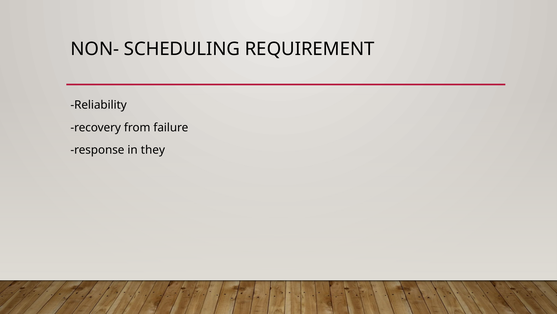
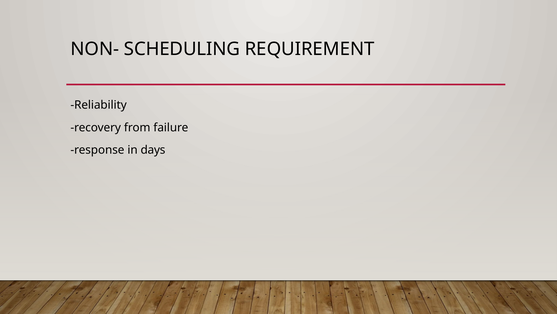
they: they -> days
